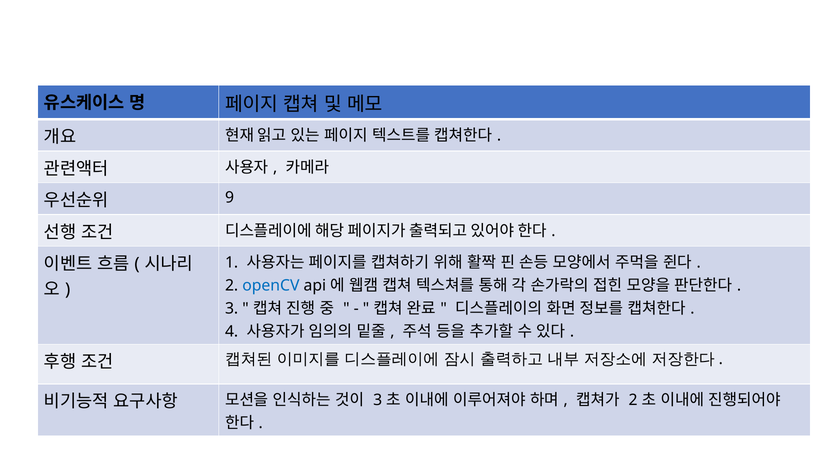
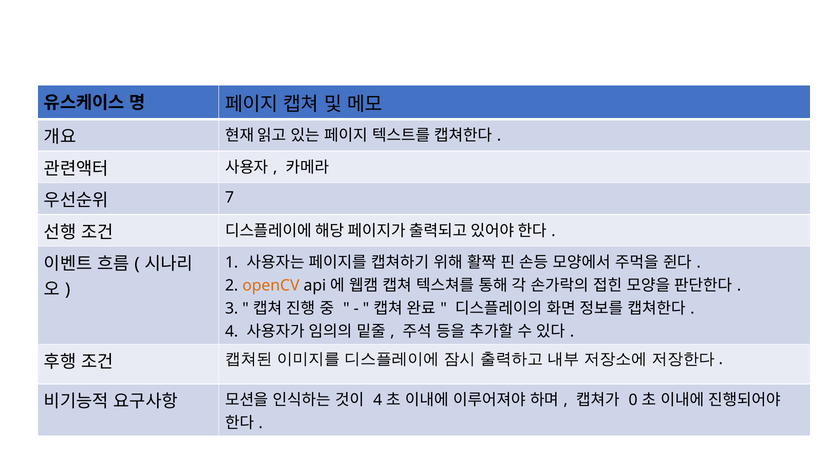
9: 9 -> 7
openCV colour: blue -> orange
3 at (378, 400): 3 -> 4
2 at (633, 400): 2 -> 0
